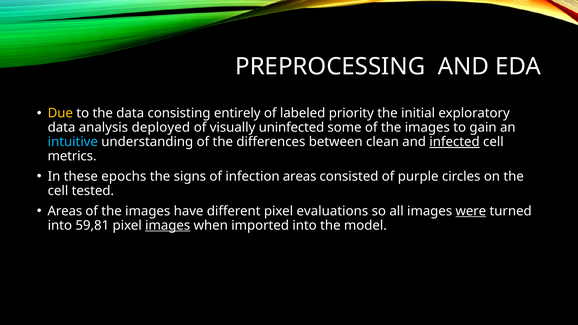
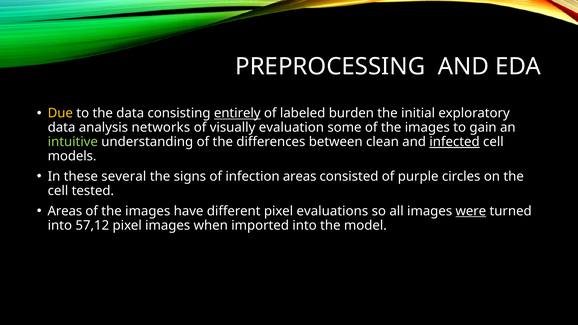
entirely underline: none -> present
priority: priority -> burden
deployed: deployed -> networks
uninfected: uninfected -> evaluation
intuitive colour: light blue -> light green
metrics: metrics -> models
epochs: epochs -> several
59,81: 59,81 -> 57,12
images at (168, 225) underline: present -> none
